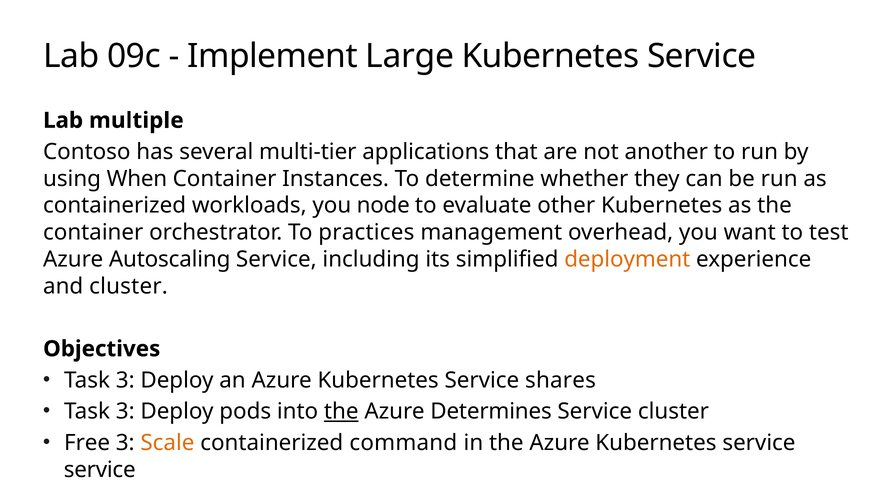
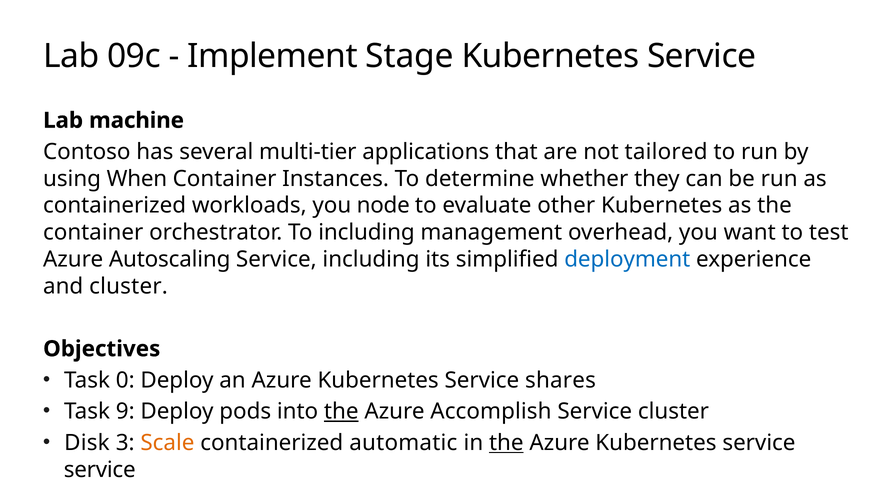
Large: Large -> Stage
multiple: multiple -> machine
another: another -> tailored
To practices: practices -> including
deployment colour: orange -> blue
3 at (125, 380): 3 -> 0
3 at (125, 412): 3 -> 9
Determines: Determines -> Accomplish
Free: Free -> Disk
command: command -> automatic
the at (506, 443) underline: none -> present
